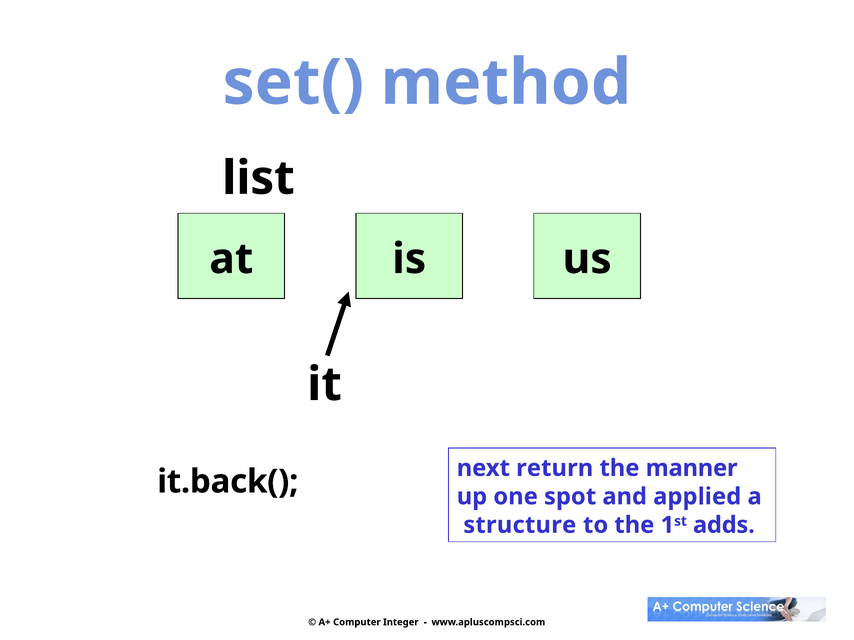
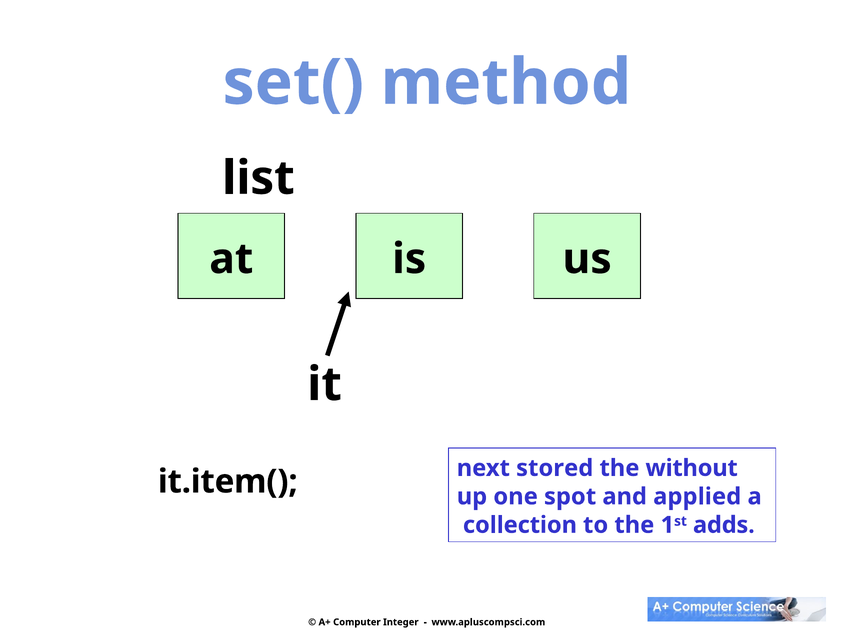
return: return -> stored
manner: manner -> without
it.back(: it.back( -> it.item(
structure: structure -> collection
